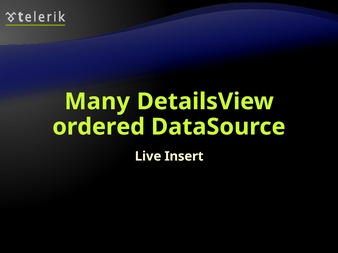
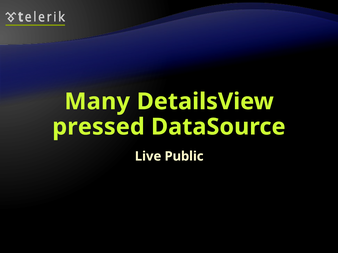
ordered: ordered -> pressed
Insert: Insert -> Public
